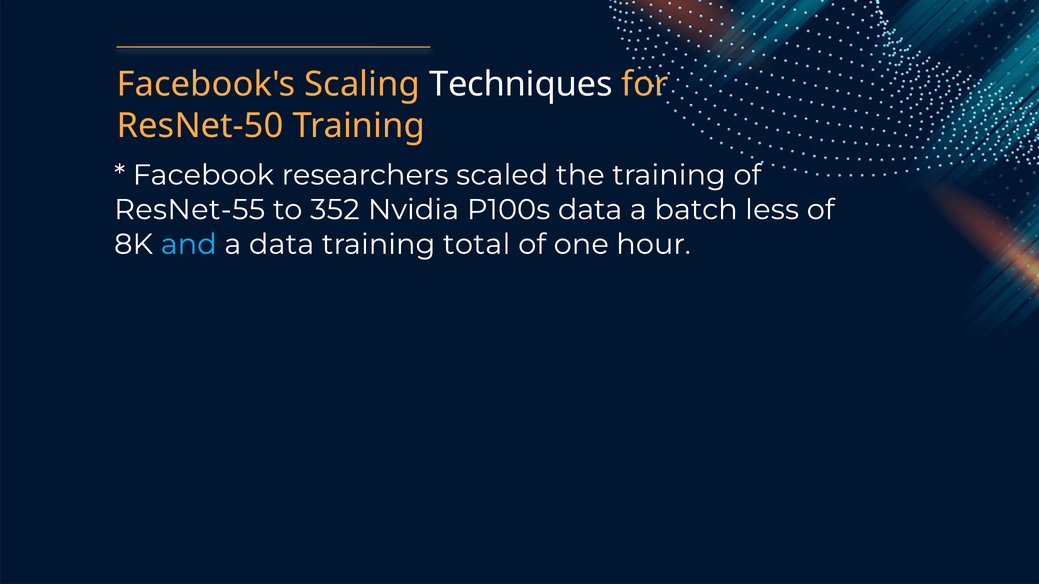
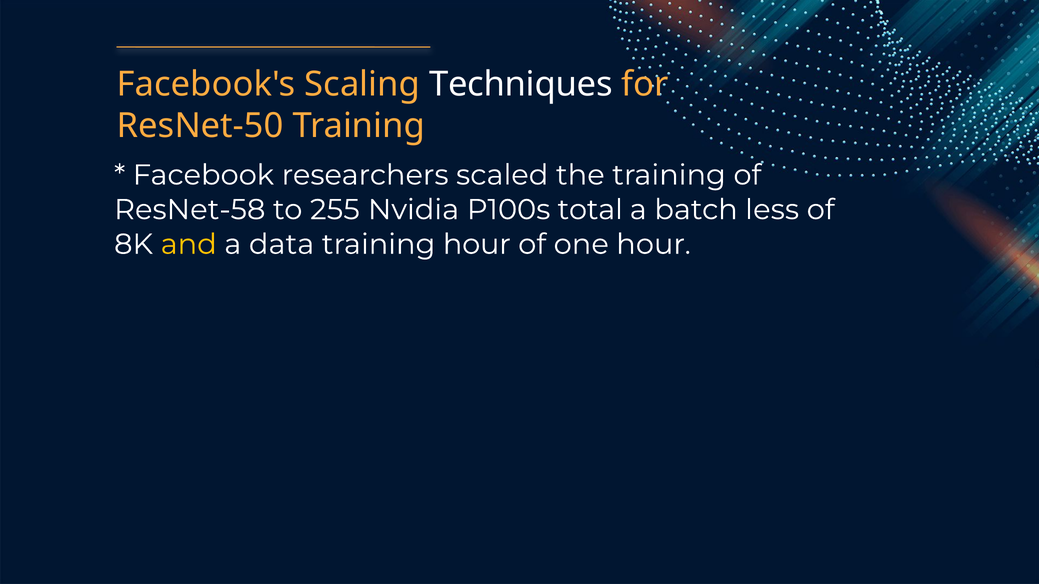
ResNet-55: ResNet-55 -> ResNet-58
352: 352 -> 255
P100s data: data -> total
and colour: light blue -> yellow
training total: total -> hour
